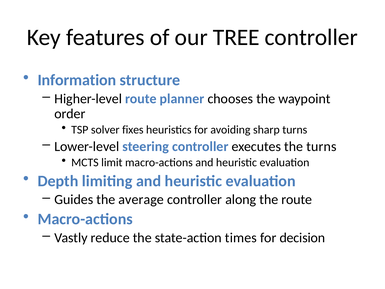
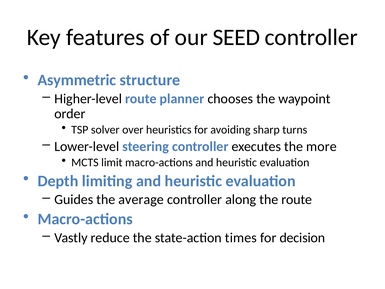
TREE: TREE -> SEED
Information: Information -> Asymmetric
fixes: fixes -> over
the turns: turns -> more
